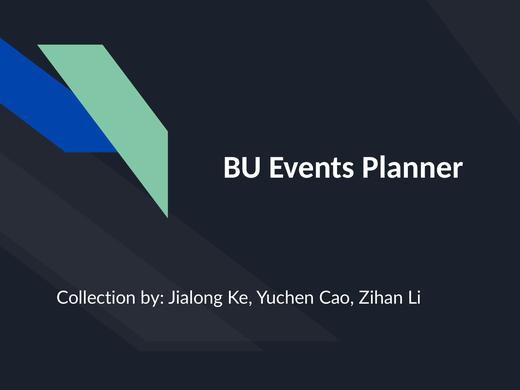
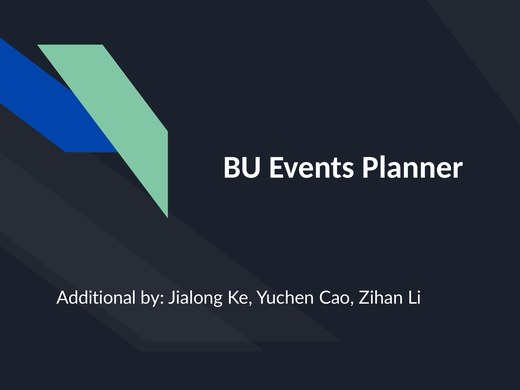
Collection: Collection -> Additional
